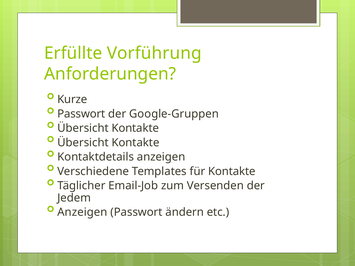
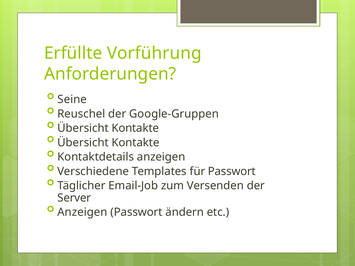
Kurze: Kurze -> Seine
Passwort at (81, 114): Passwort -> Reuschel
für Kontakte: Kontakte -> Passwort
Jedem: Jedem -> Server
